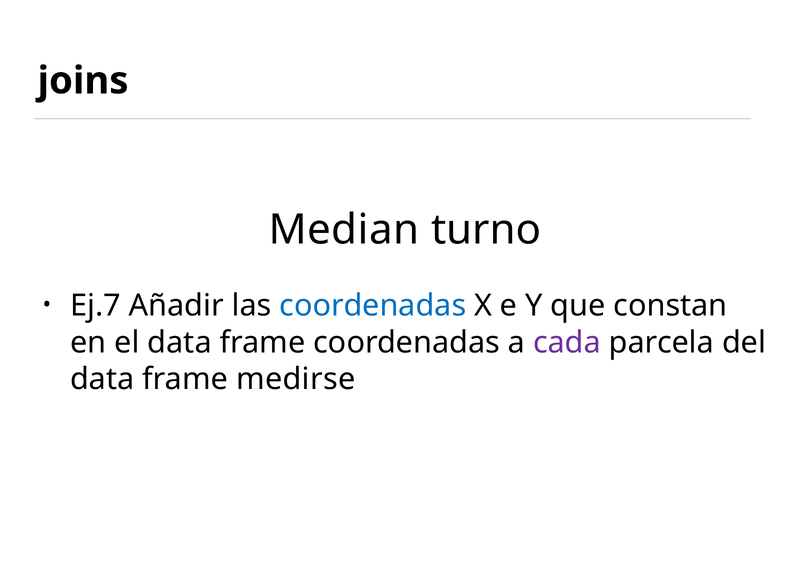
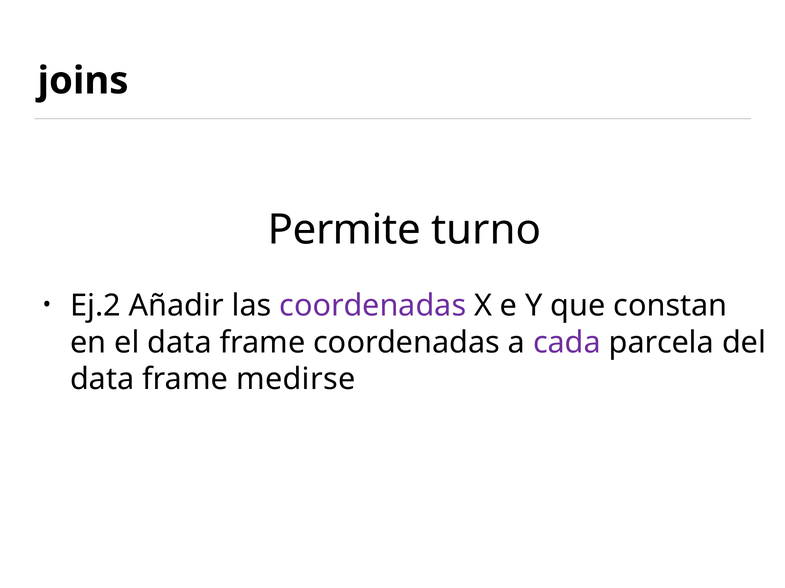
Median: Median -> Permite
Ej.7: Ej.7 -> Ej.2
coordenadas at (373, 306) colour: blue -> purple
